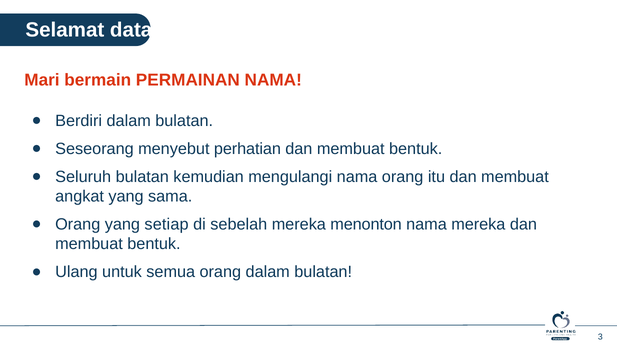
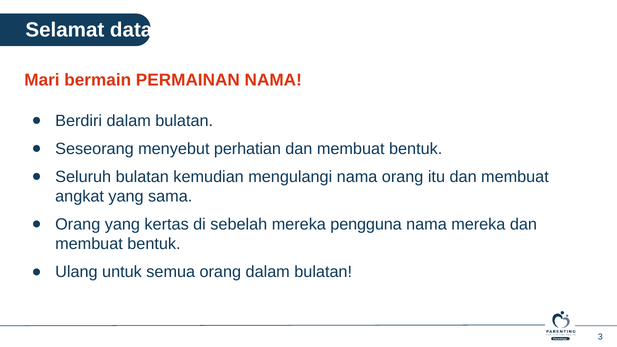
setiap: setiap -> kertas
menonton: menonton -> pengguna
